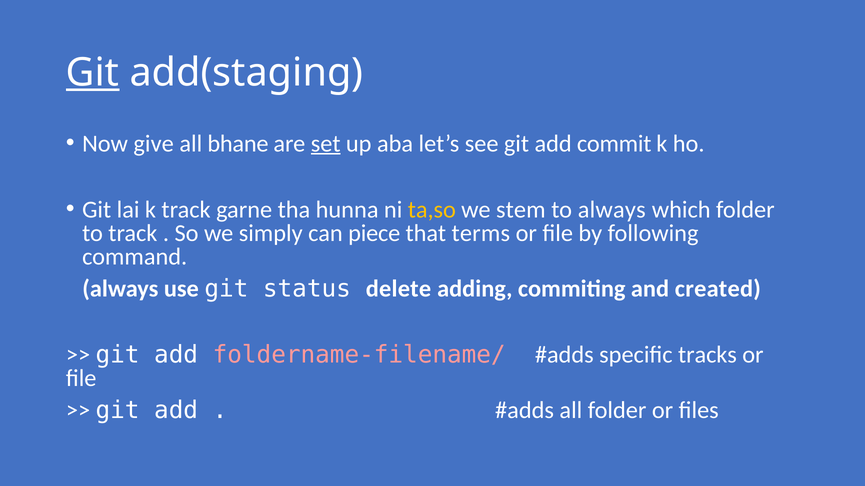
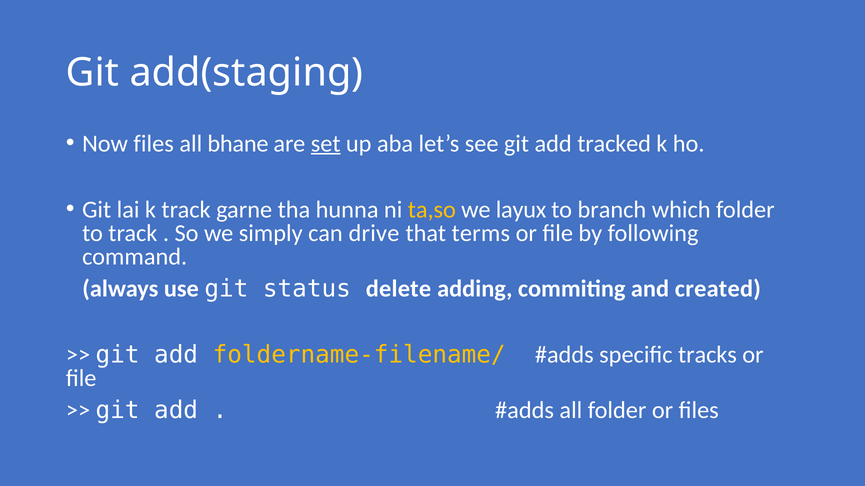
Git at (93, 73) underline: present -> none
Now give: give -> files
commit: commit -> tracked
stem: stem -> layux
to always: always -> branch
piece: piece -> drive
foldername-filename/ colour: pink -> yellow
